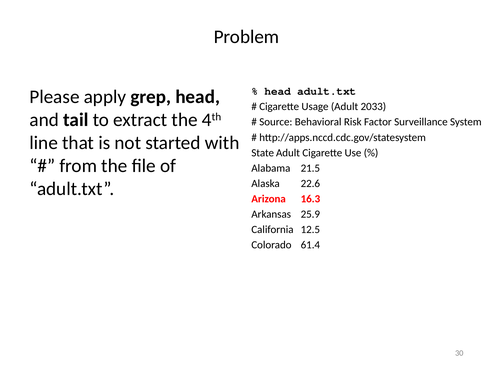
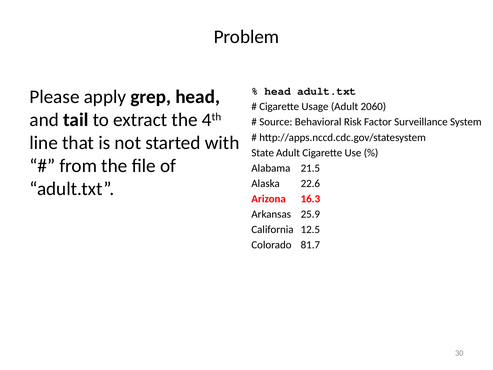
2033: 2033 -> 2060
61.4: 61.4 -> 81.7
